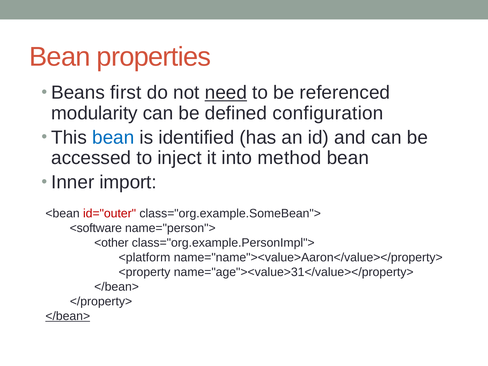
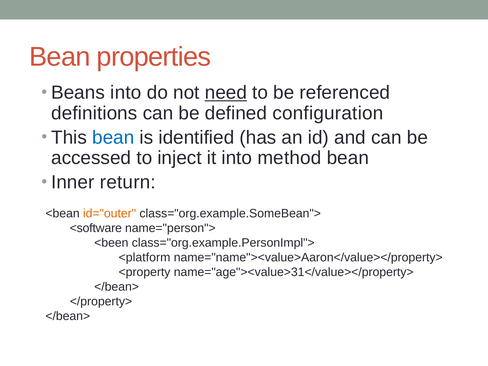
Beans first: first -> into
modularity: modularity -> definitions
import: import -> return
id="outer colour: red -> orange
<other: <other -> <been
</bean> at (68, 316) underline: present -> none
